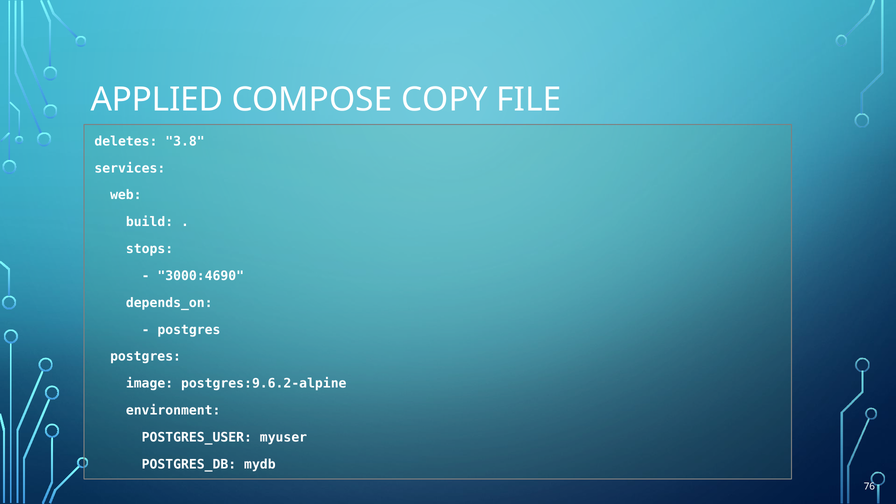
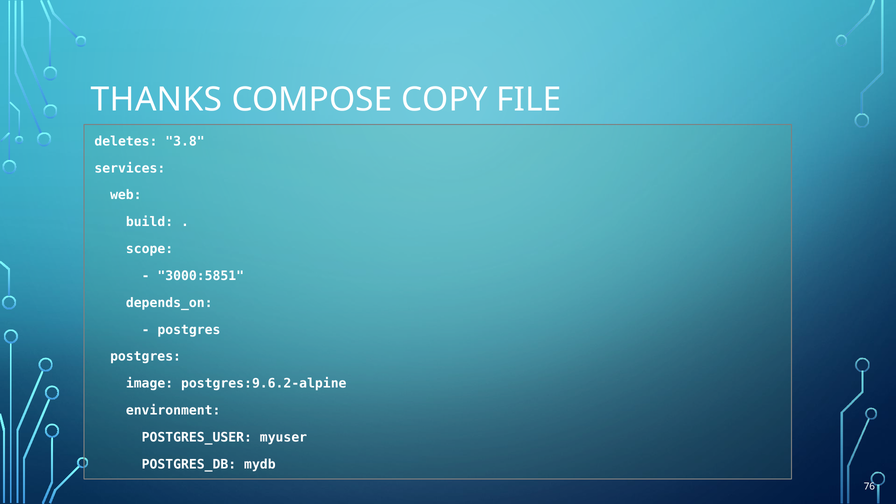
APPLIED: APPLIED -> THANKS
stops: stops -> scope
3000:4690: 3000:4690 -> 3000:5851
